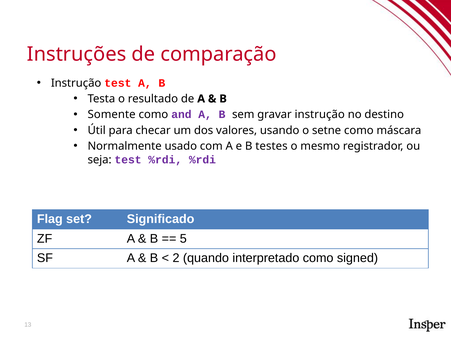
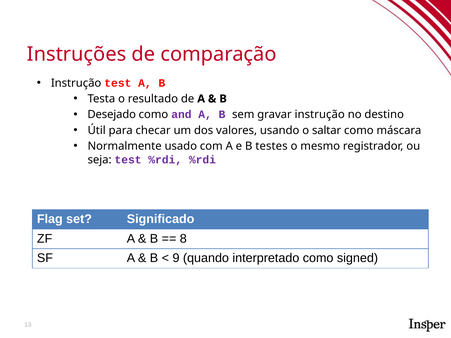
Somente: Somente -> Desejado
setne: setne -> saltar
5: 5 -> 8
2: 2 -> 9
